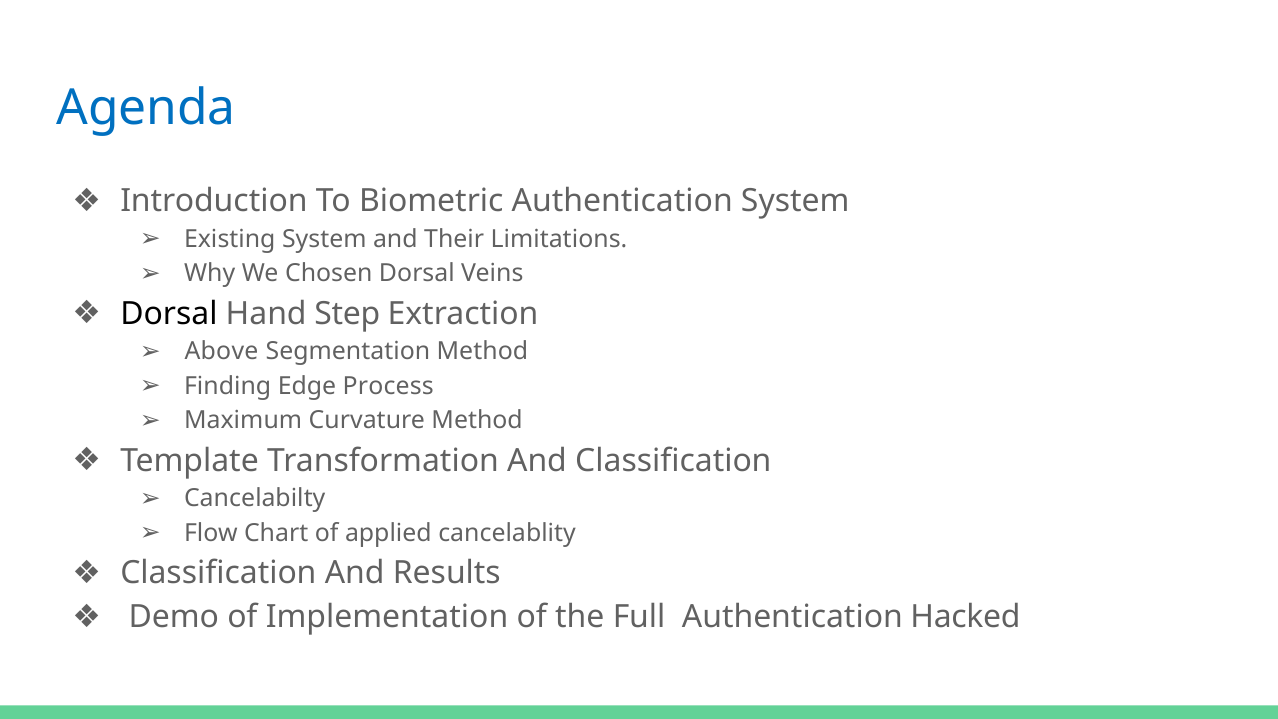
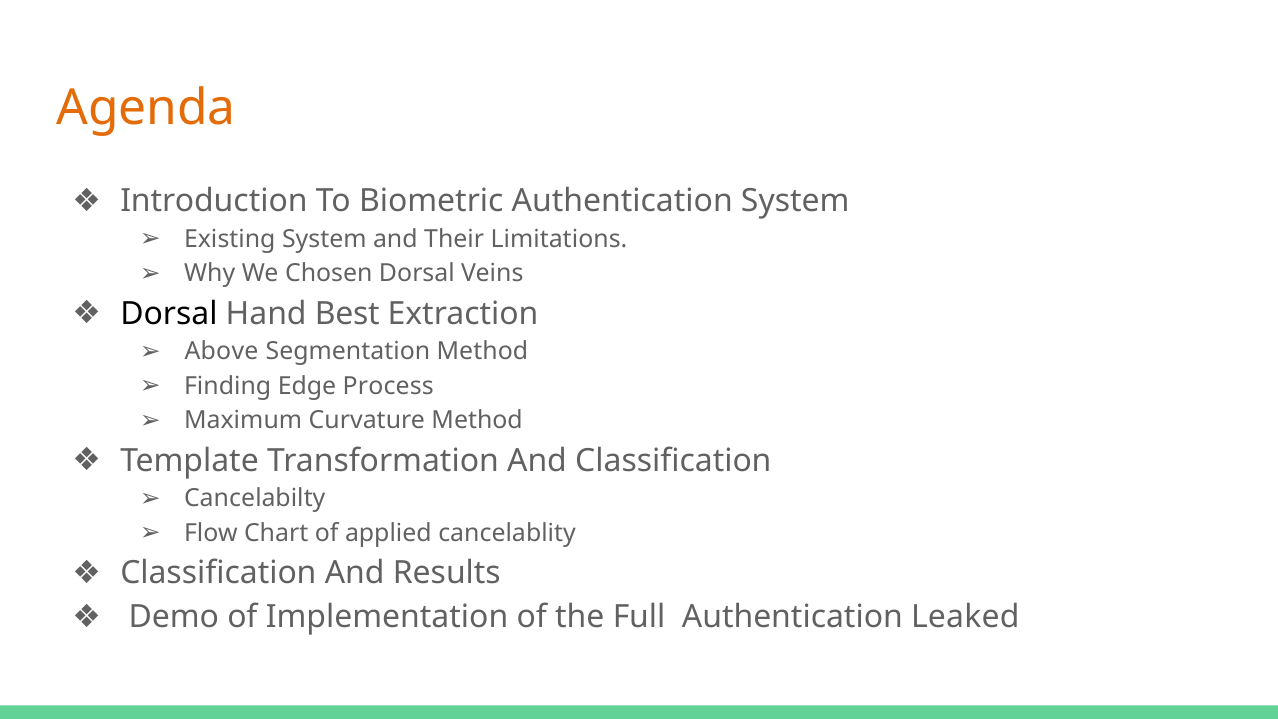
Agenda colour: blue -> orange
Step: Step -> Best
Hacked: Hacked -> Leaked
